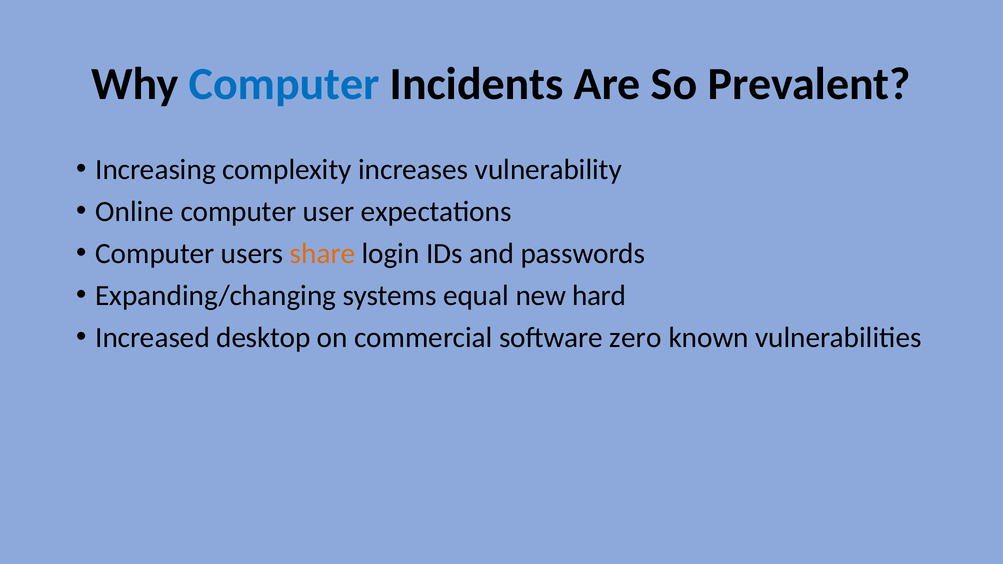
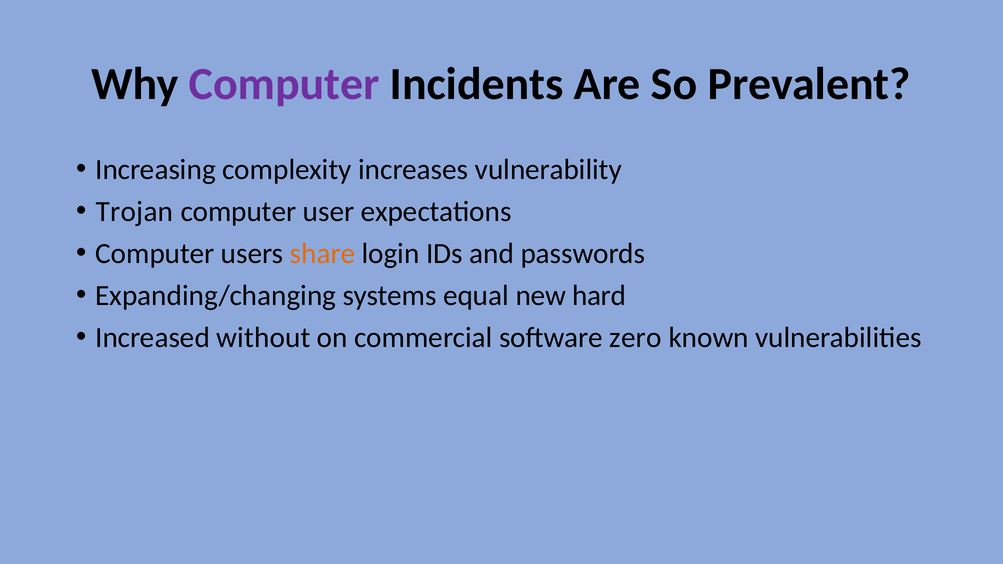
Computer at (284, 84) colour: blue -> purple
Online: Online -> Trojan
desktop: desktop -> without
